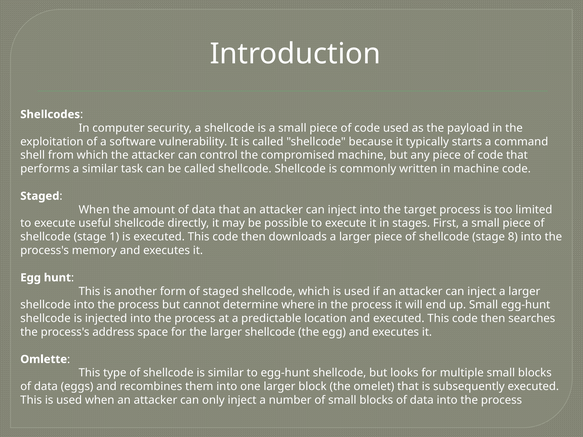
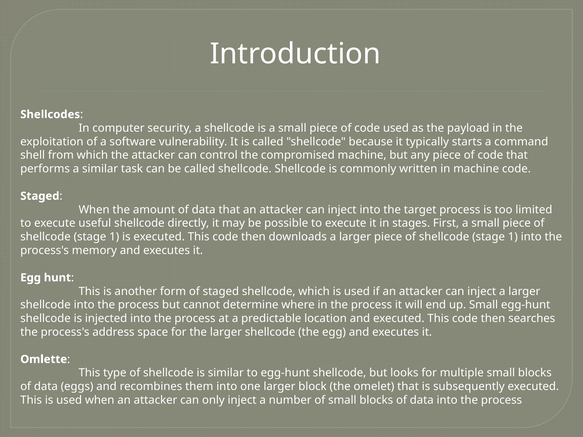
8 at (513, 237): 8 -> 1
